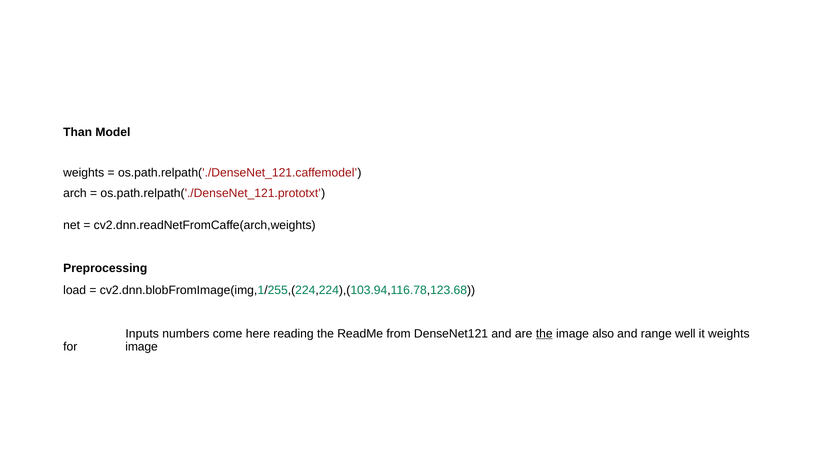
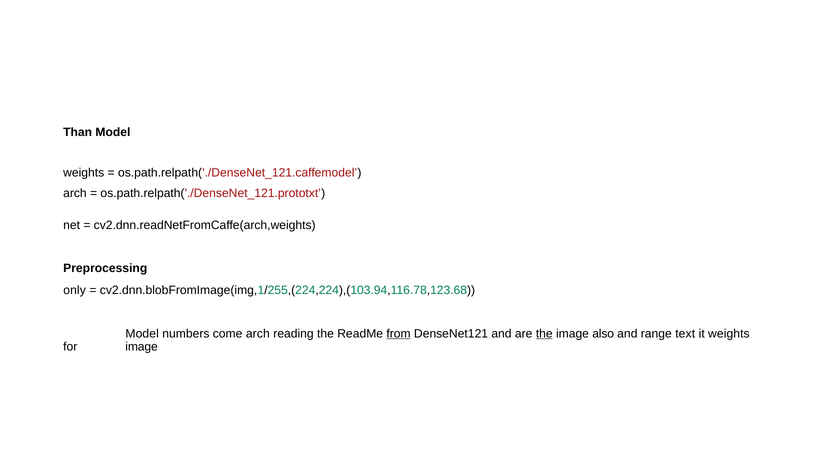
load: load -> only
Inputs at (142, 334): Inputs -> Model
come here: here -> arch
from underline: none -> present
well: well -> text
